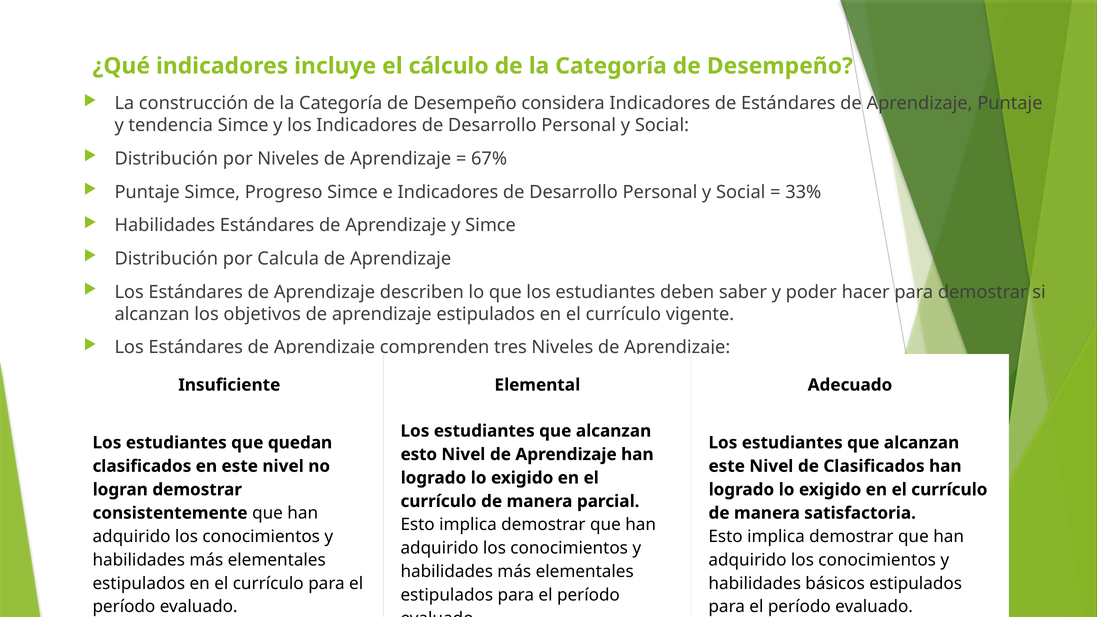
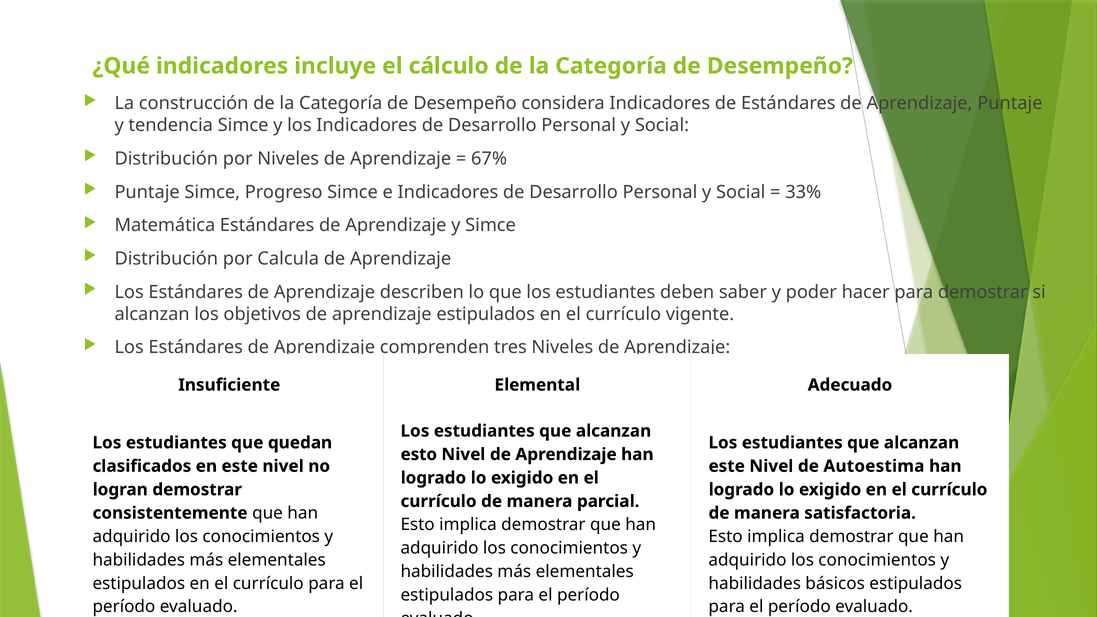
Habilidades at (165, 225): Habilidades -> Matemática
de Clasificados: Clasificados -> Autoestima
